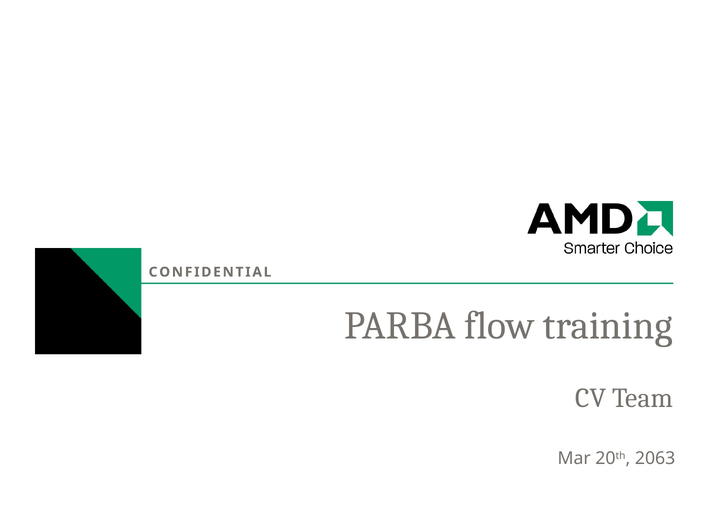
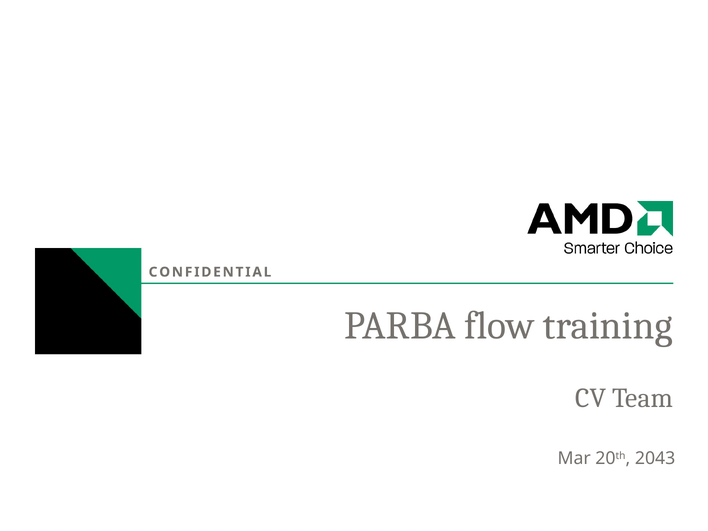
2063: 2063 -> 2043
